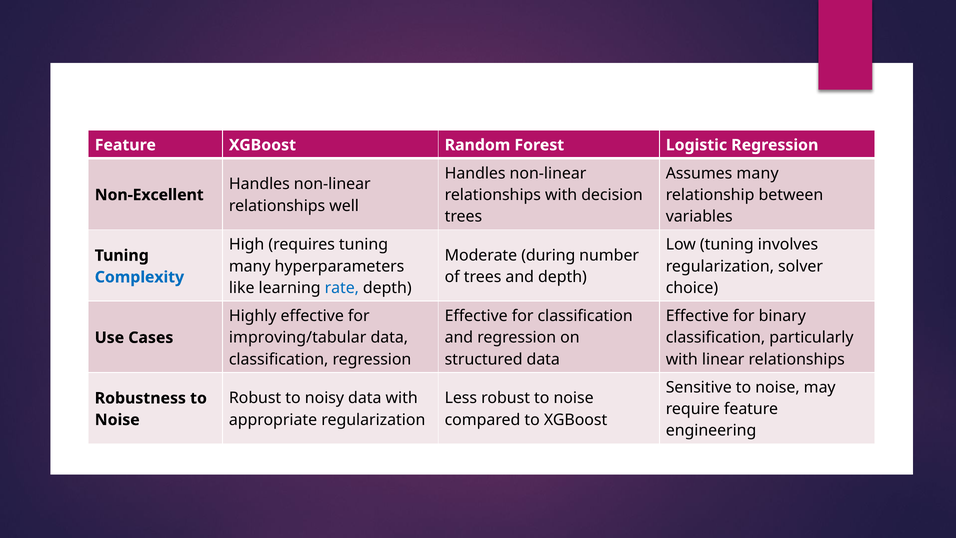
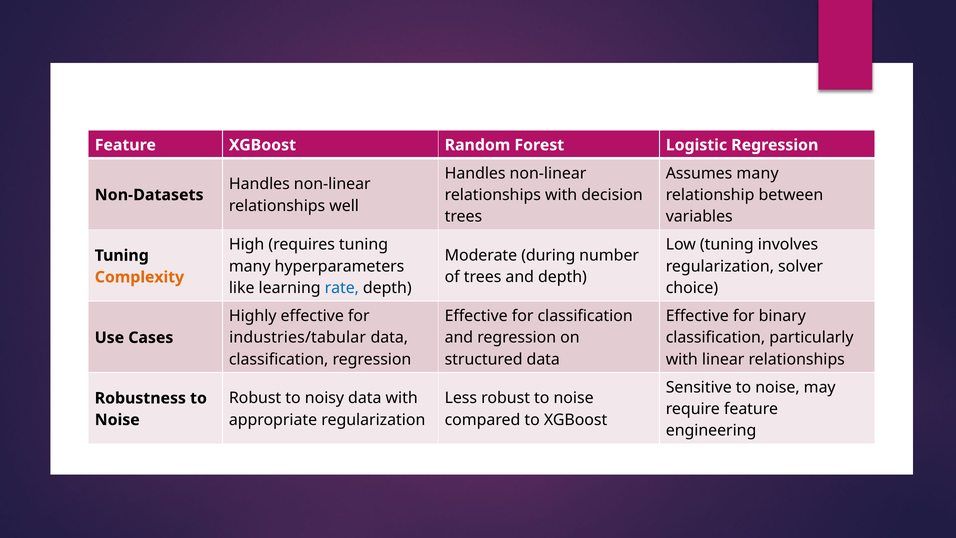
Non-Excellent: Non-Excellent -> Non-Datasets
Complexity colour: blue -> orange
improving/tabular: improving/tabular -> industries/tabular
